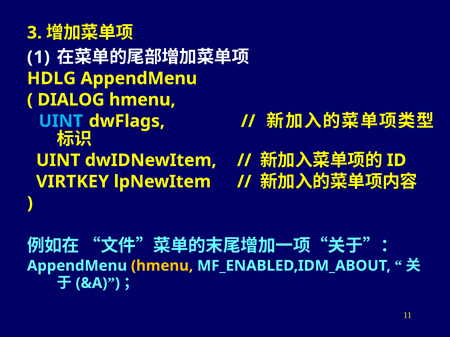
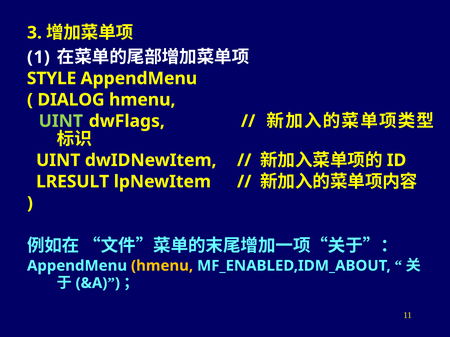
HDLG: HDLG -> STYLE
UINT at (61, 121) colour: light blue -> light green
VIRTKEY: VIRTKEY -> LRESULT
